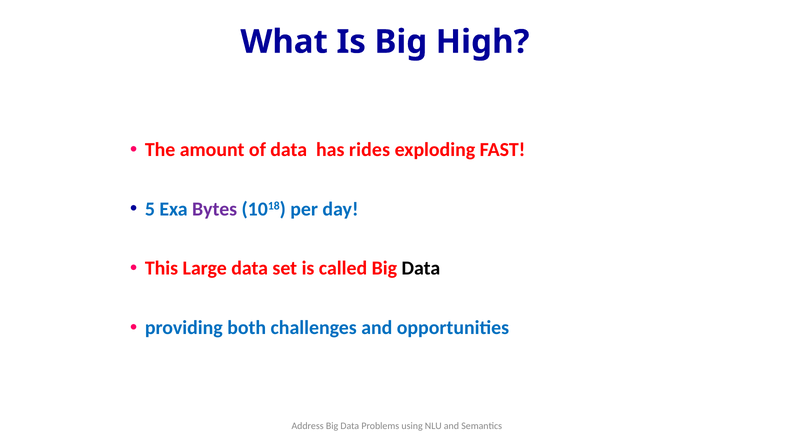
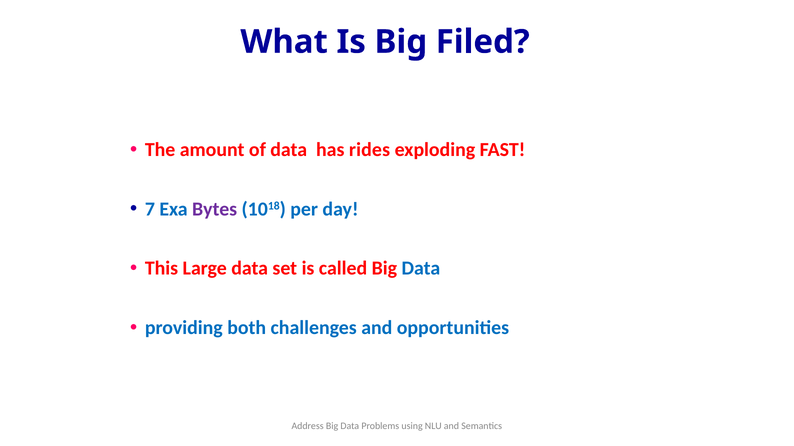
High: High -> Filed
5 at (150, 209): 5 -> 7
Data at (421, 269) colour: black -> blue
